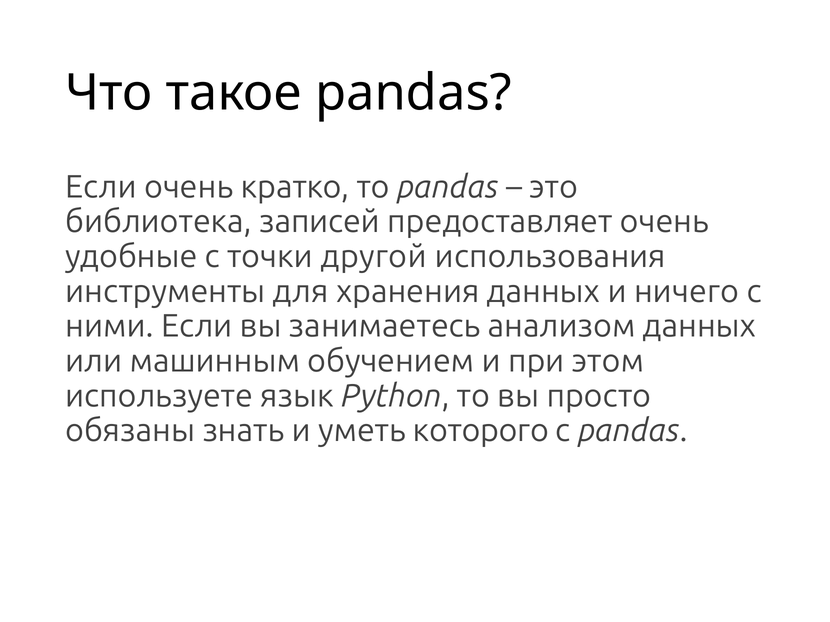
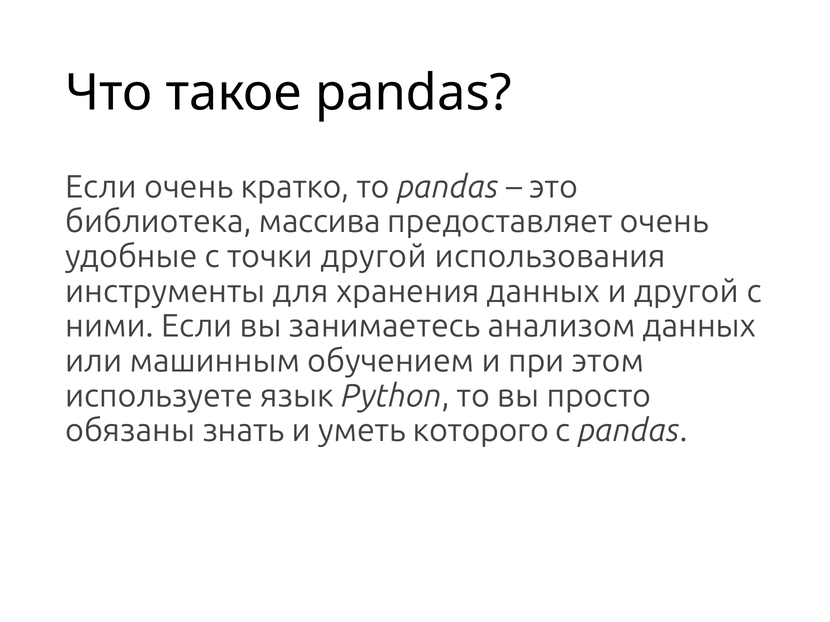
записей: записей -> массива
и ничего: ничего -> другой
